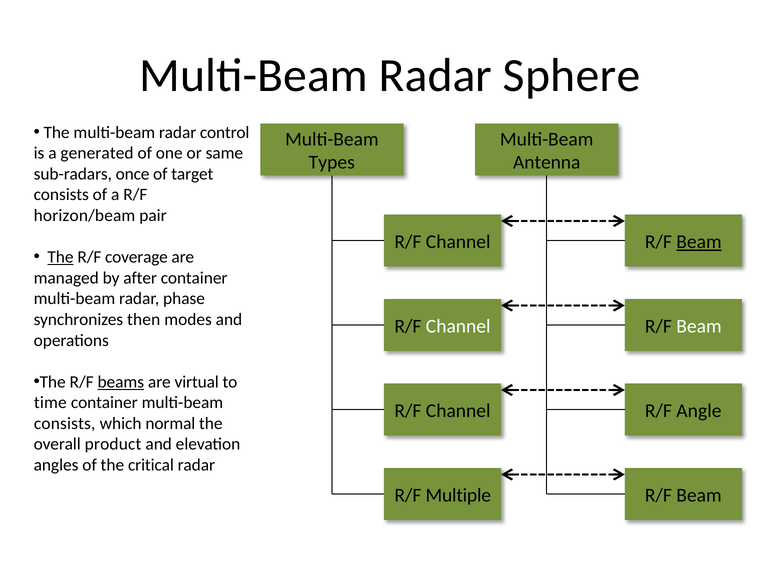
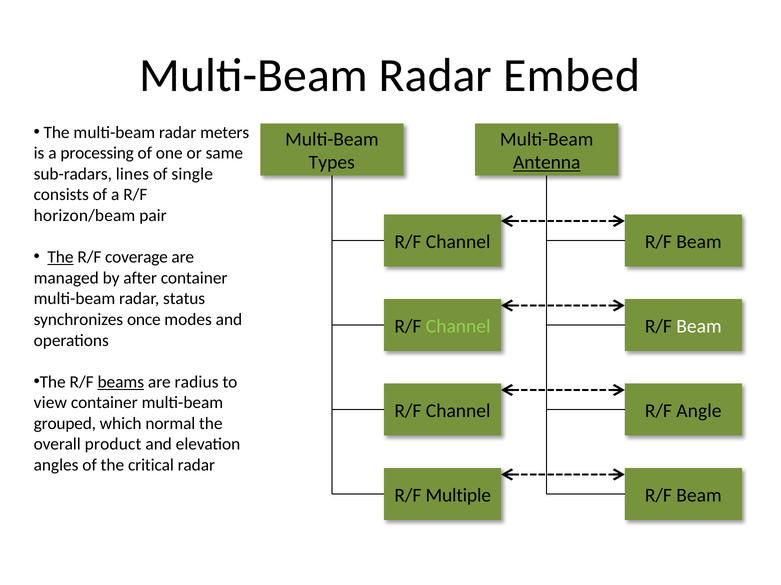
Sphere: Sphere -> Embed
control: control -> meters
generated: generated -> processing
Antenna underline: none -> present
once: once -> lines
target: target -> single
Beam at (699, 242) underline: present -> none
phase: phase -> status
then: then -> once
Channel at (458, 327) colour: white -> light green
virtual: virtual -> radius
time: time -> view
consists at (65, 424): consists -> grouped
